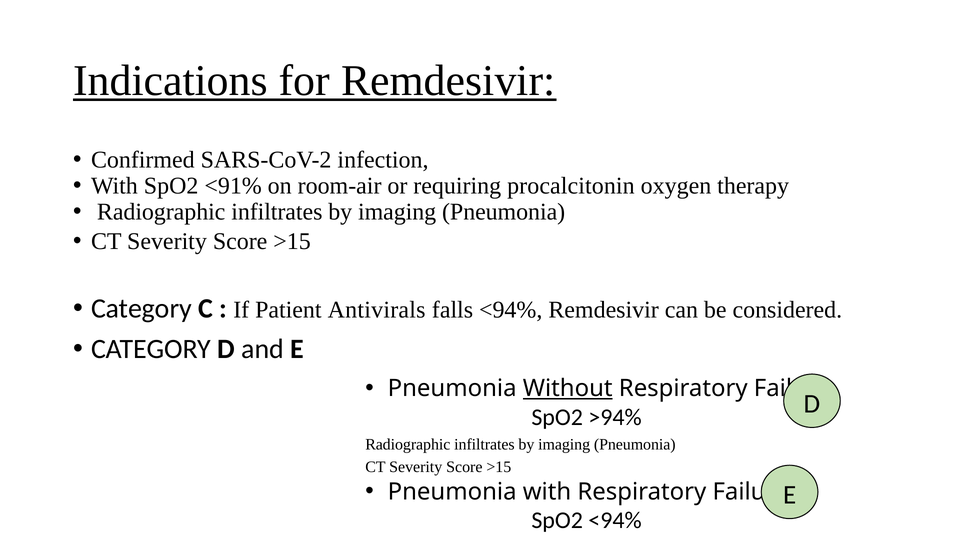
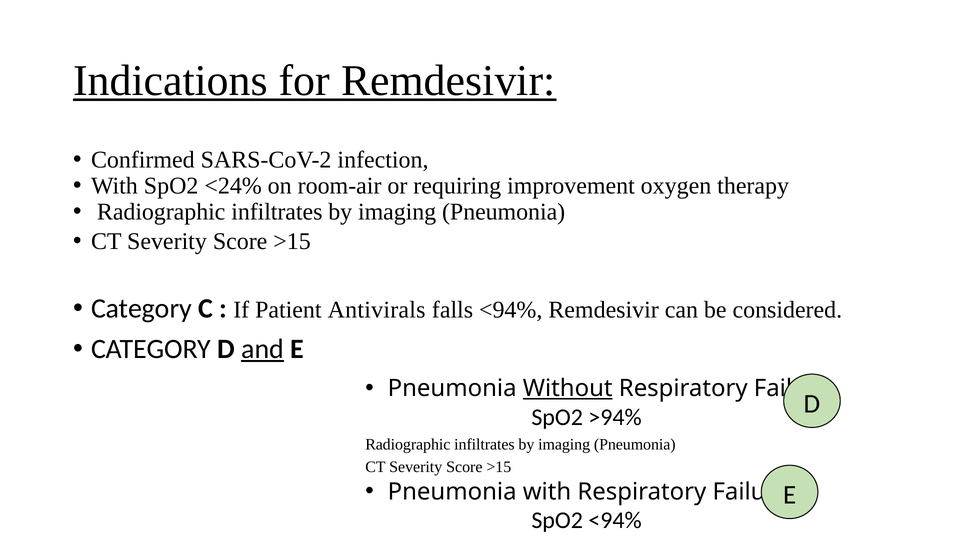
<91%: <91% -> <24%
procalcitonin: procalcitonin -> improvement
and underline: none -> present
